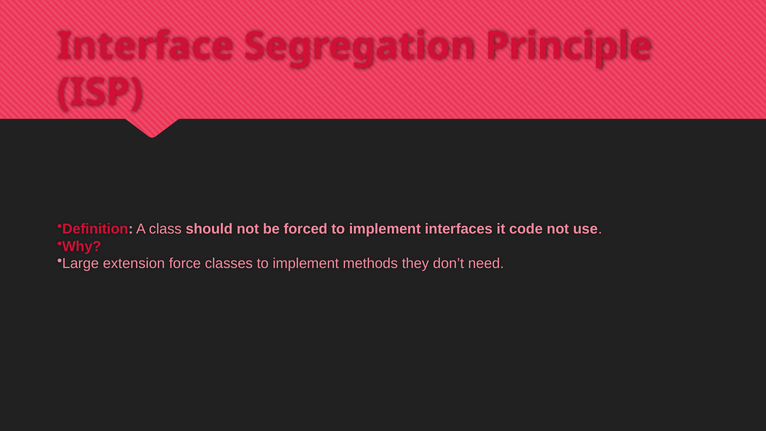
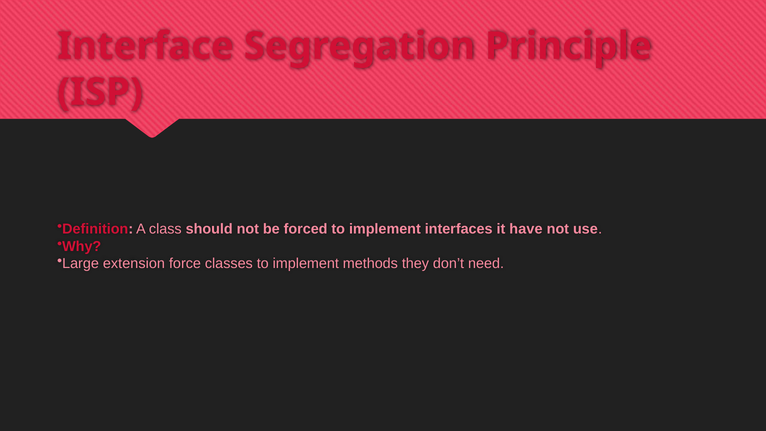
code: code -> have
